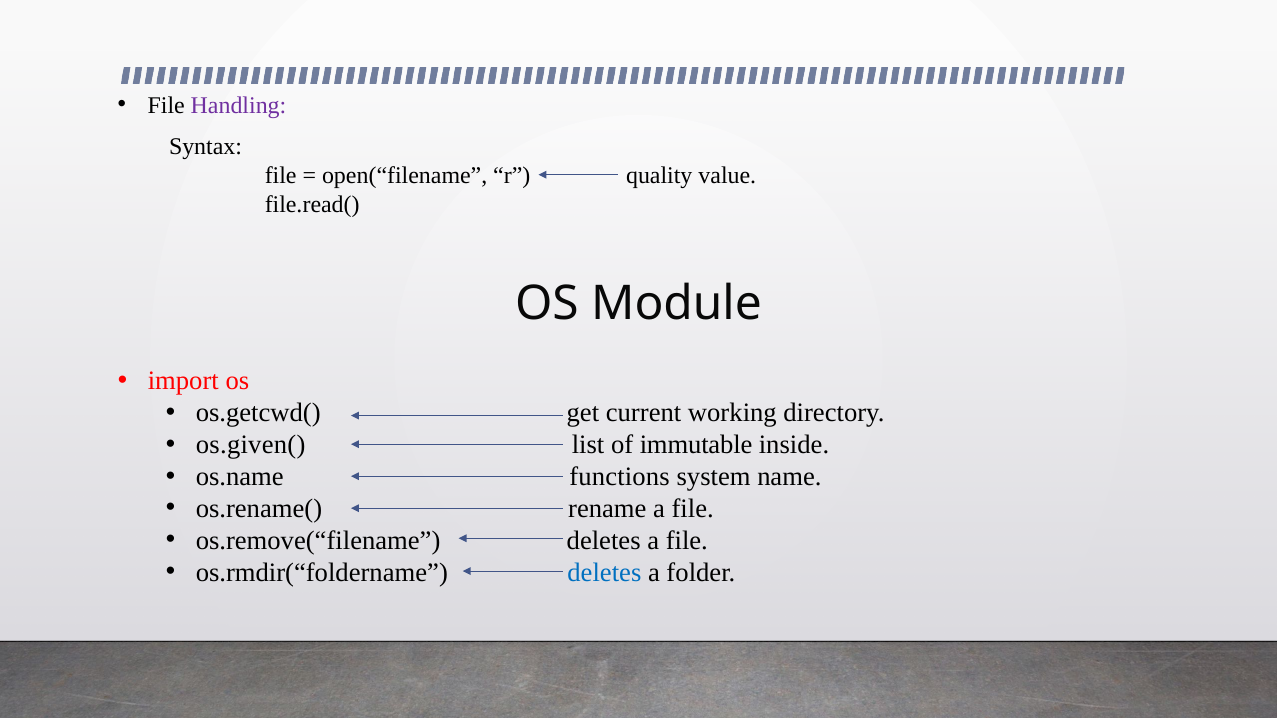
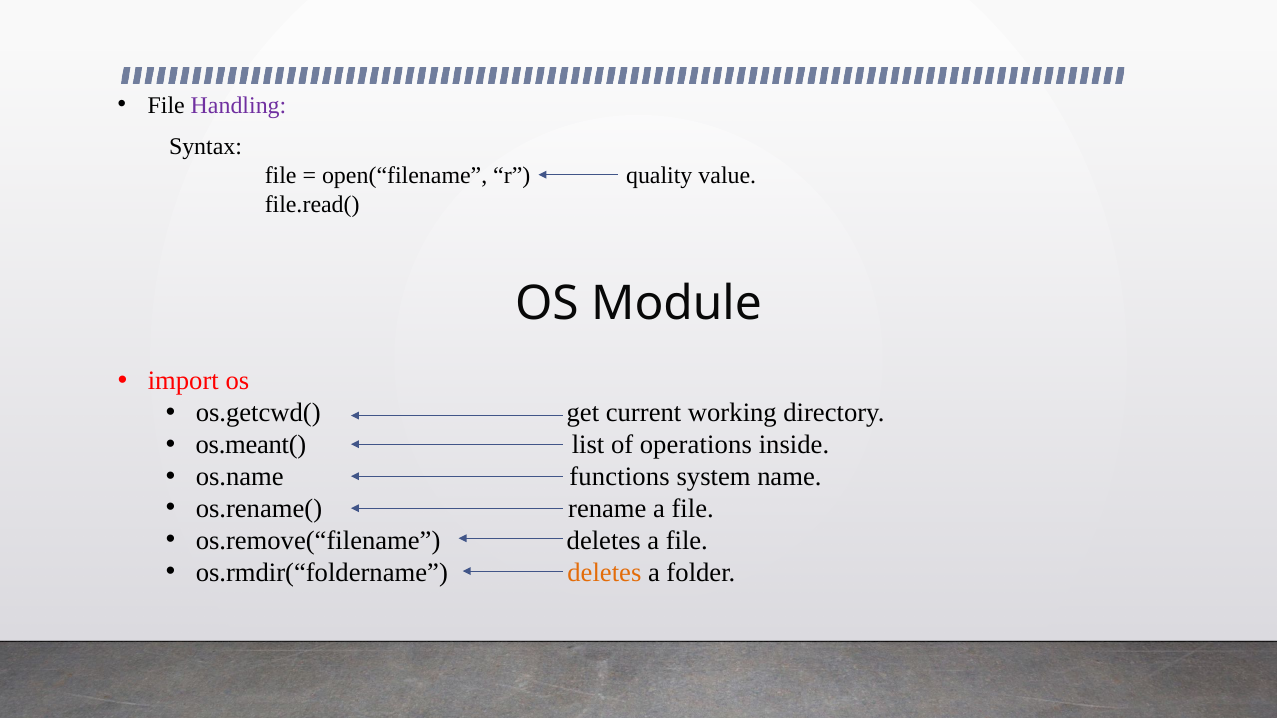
os.given(: os.given( -> os.meant(
immutable: immutable -> operations
deletes at (604, 573) colour: blue -> orange
